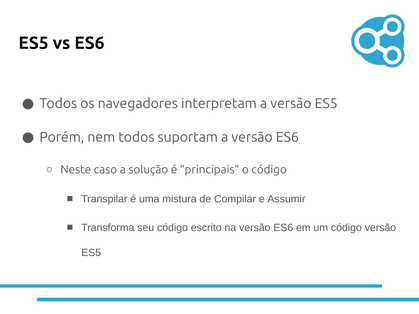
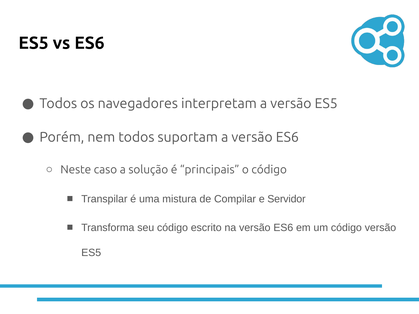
Assumir: Assumir -> Servidor
